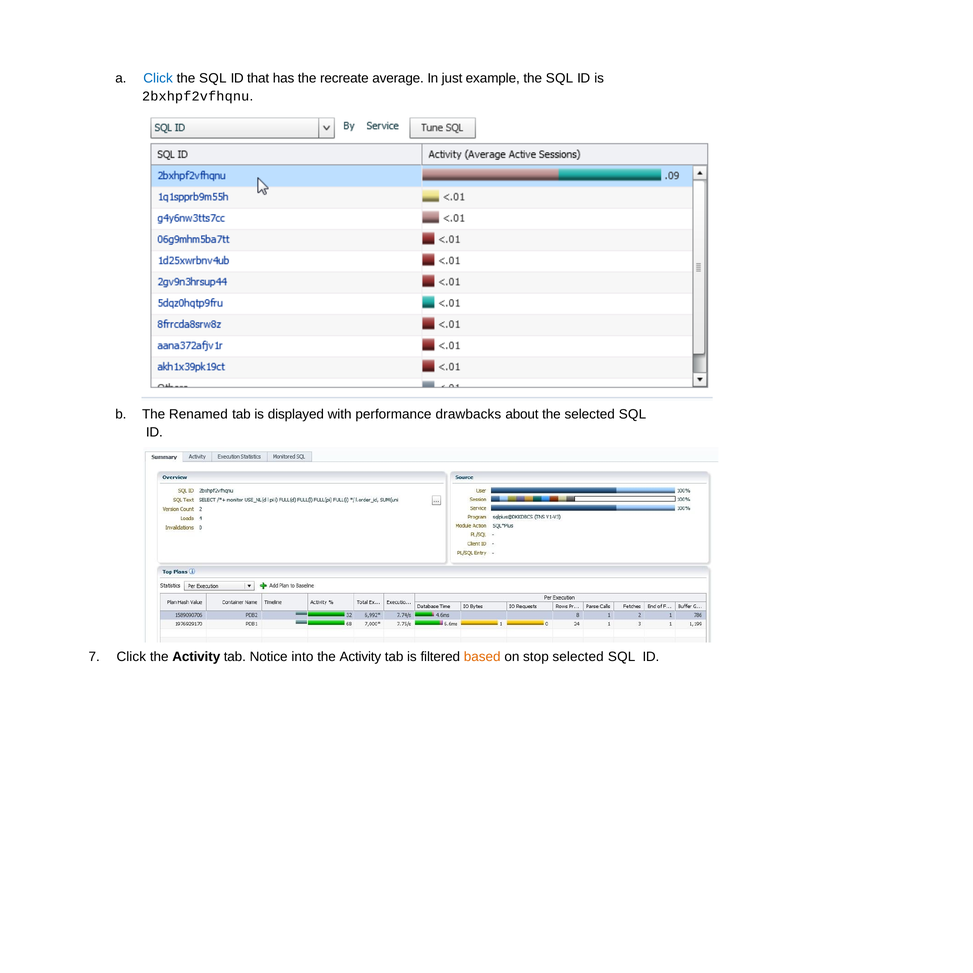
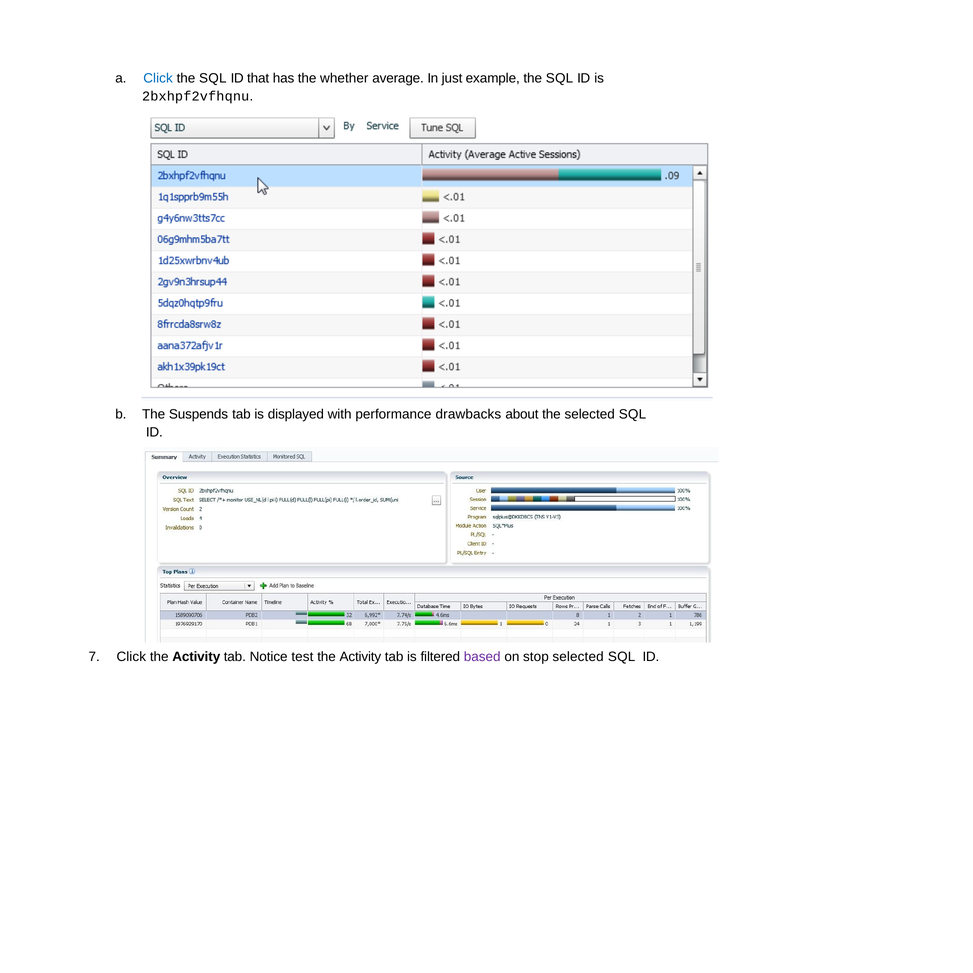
recreate: recreate -> whether
Renamed: Renamed -> Suspends
into: into -> test
based colour: orange -> purple
